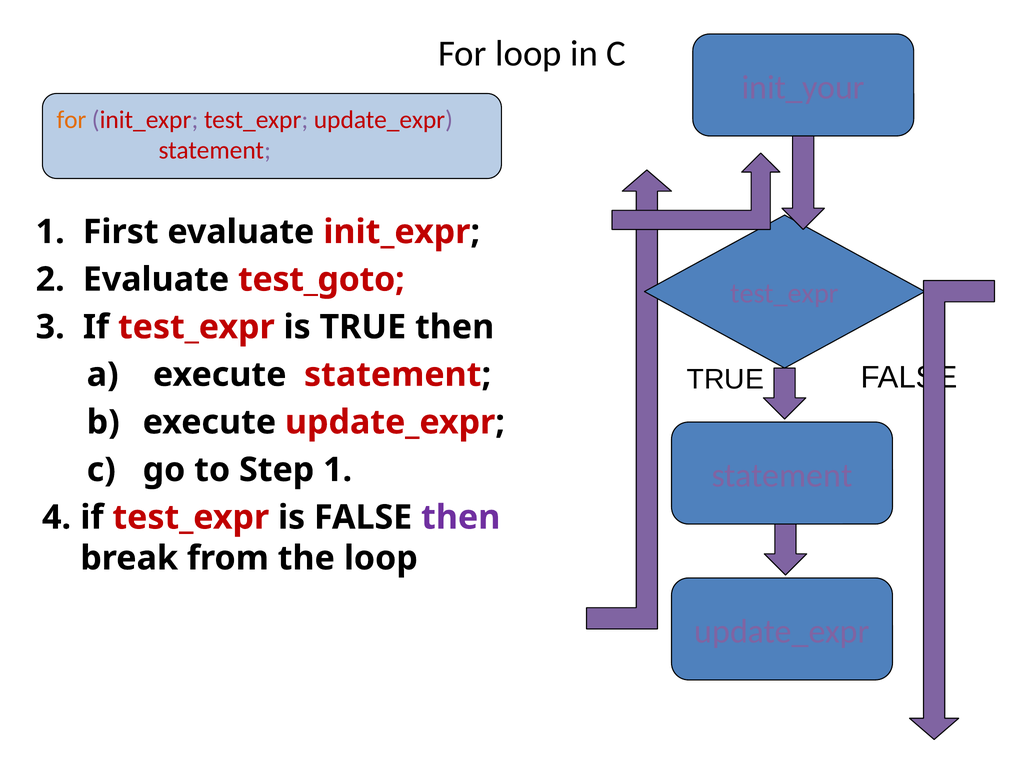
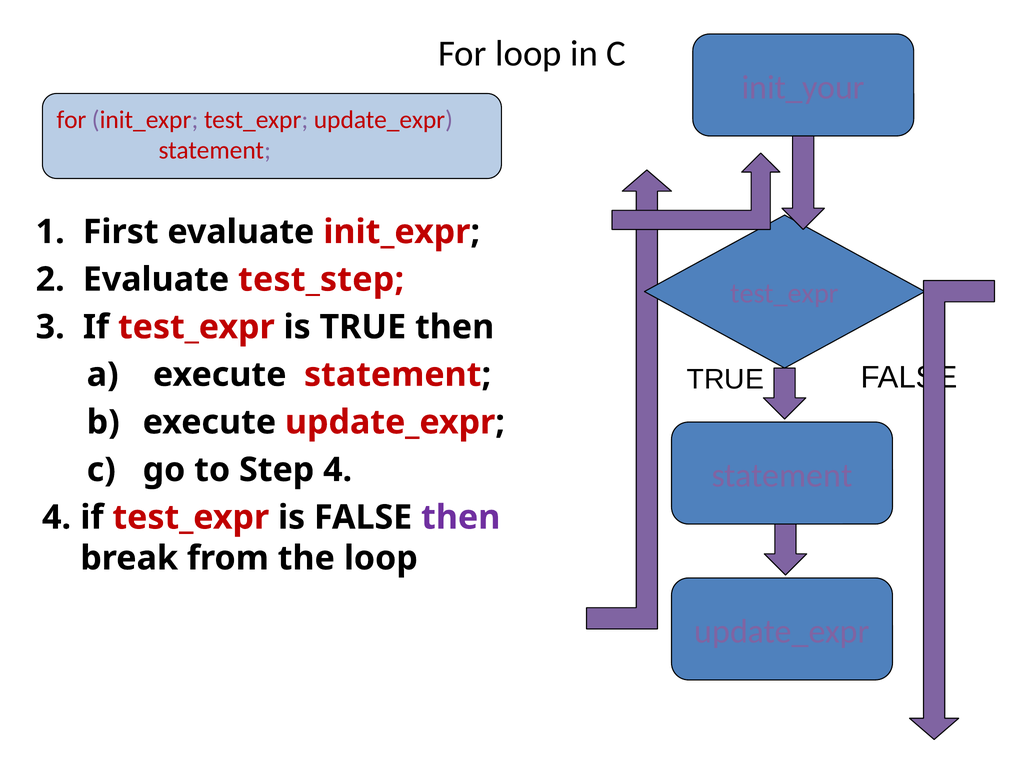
for at (71, 120) colour: orange -> red
test_goto: test_goto -> test_step
Step 1: 1 -> 4
